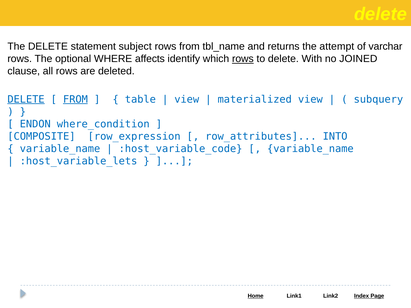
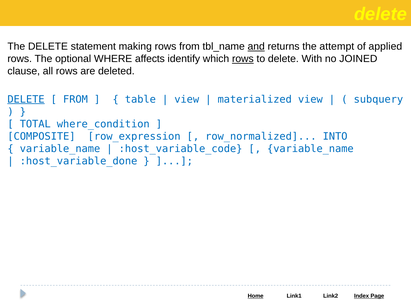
subject: subject -> making
and underline: none -> present
varchar: varchar -> applied
FROM at (75, 99) underline: present -> none
ENDON: ENDON -> TOTAL
row_attributes: row_attributes -> row_normalized
:host_variable_lets: :host_variable_lets -> :host_variable_done
